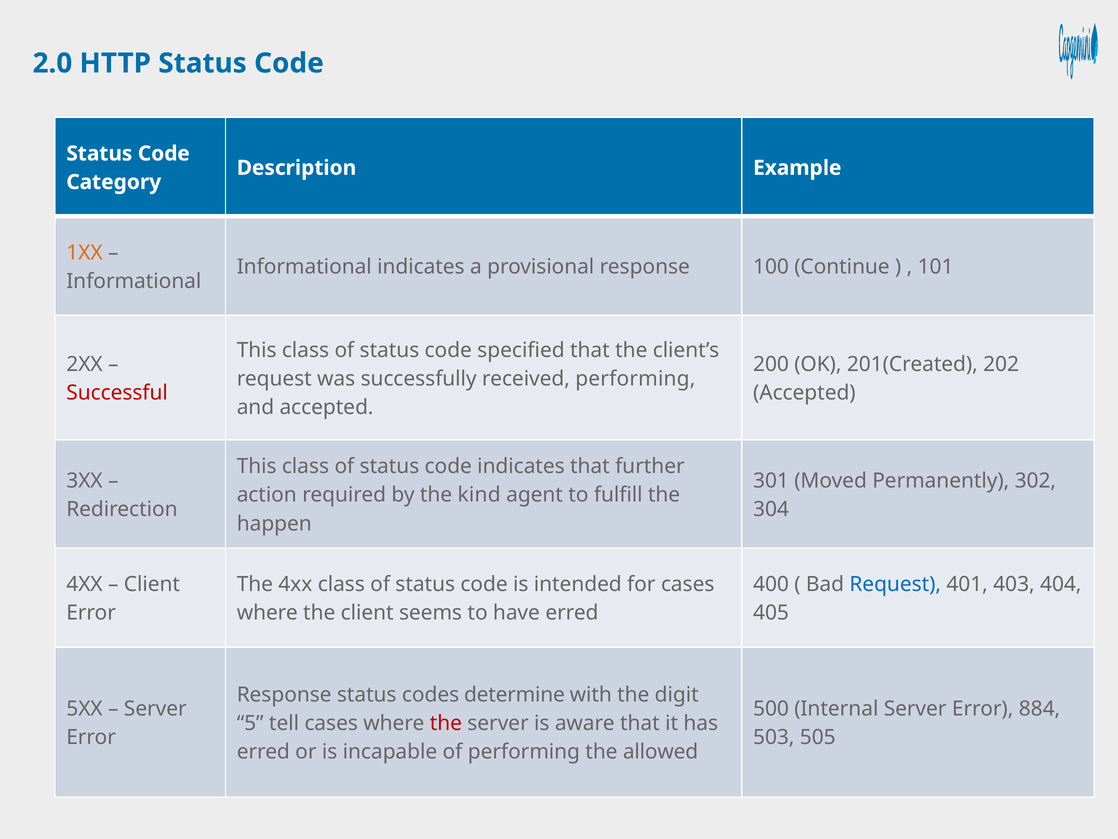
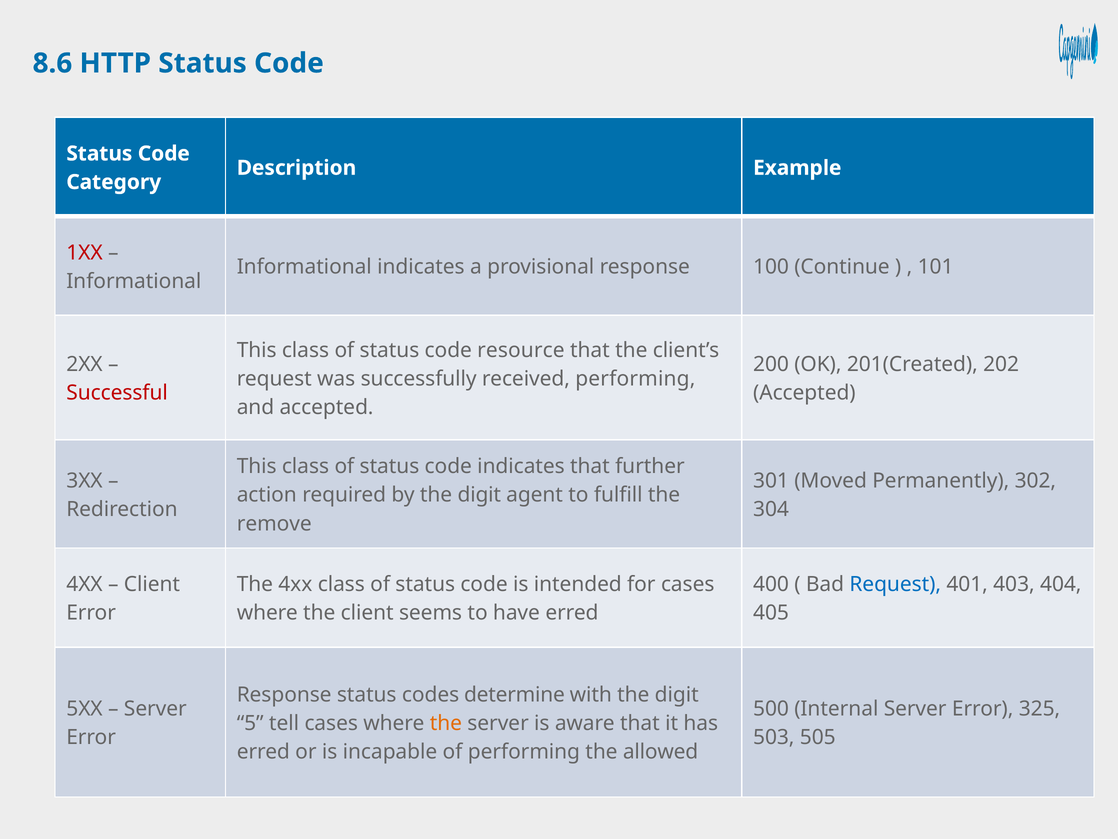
2.0: 2.0 -> 8.6
1XX colour: orange -> red
specified: specified -> resource
by the kind: kind -> digit
happen: happen -> remove
884: 884 -> 325
the at (446, 723) colour: red -> orange
